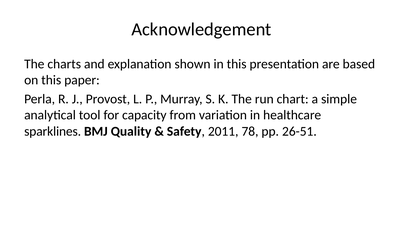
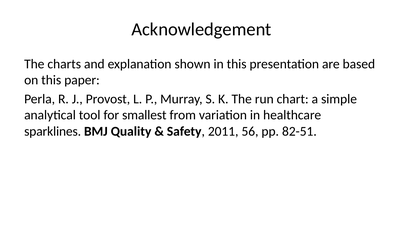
capacity: capacity -> smallest
78: 78 -> 56
26-51: 26-51 -> 82-51
